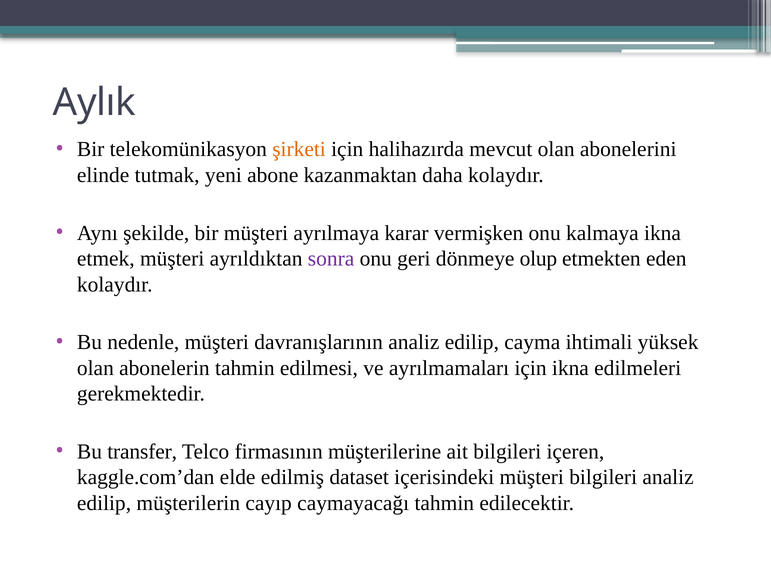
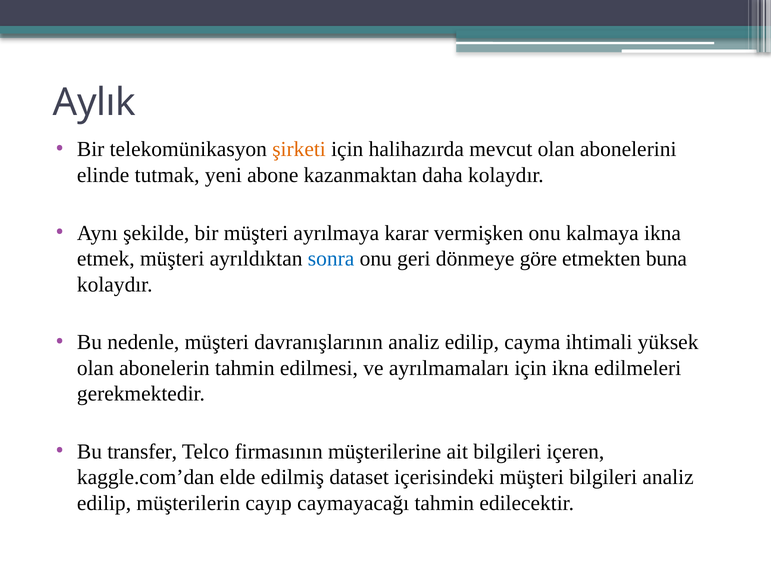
sonra colour: purple -> blue
olup: olup -> göre
eden: eden -> buna
